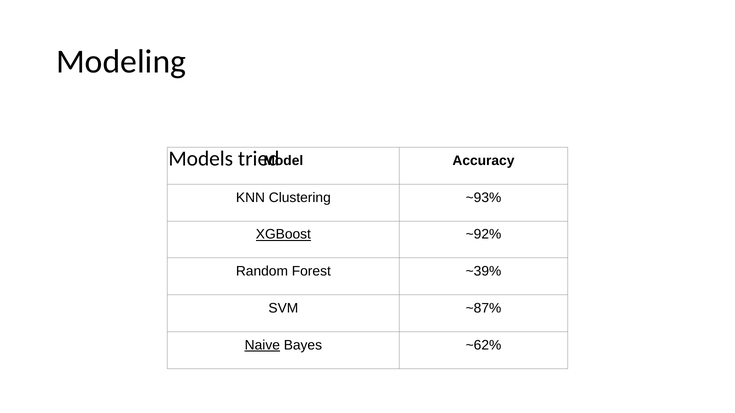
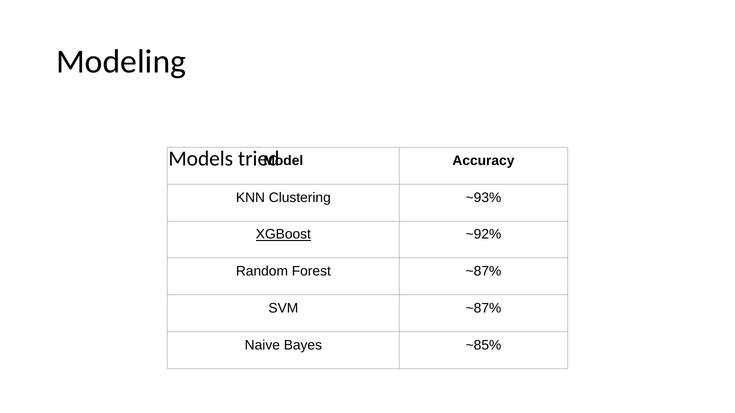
Forest ~39%: ~39% -> ~87%
Naive underline: present -> none
~62%: ~62% -> ~85%
